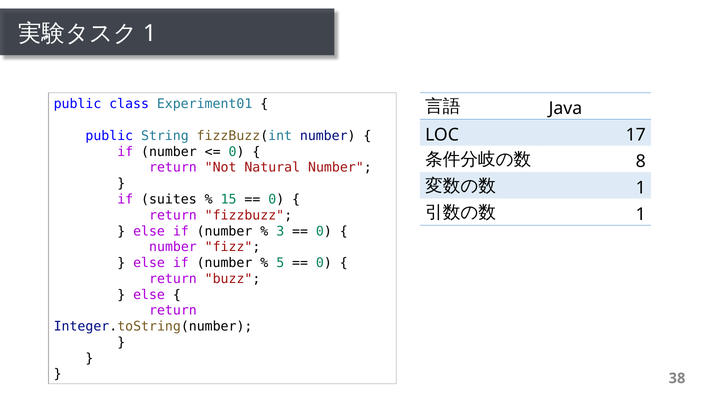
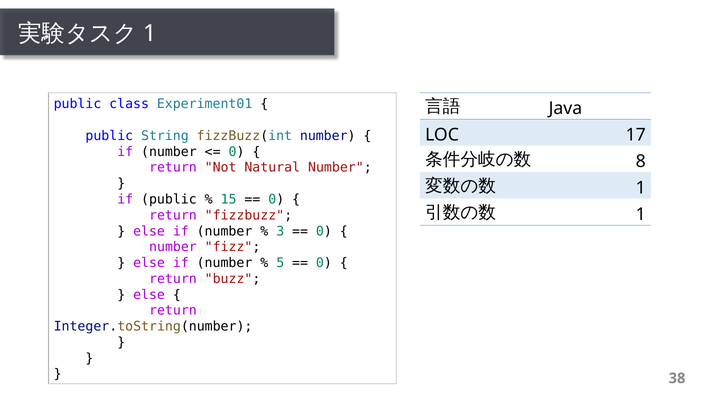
if suites: suites -> public
